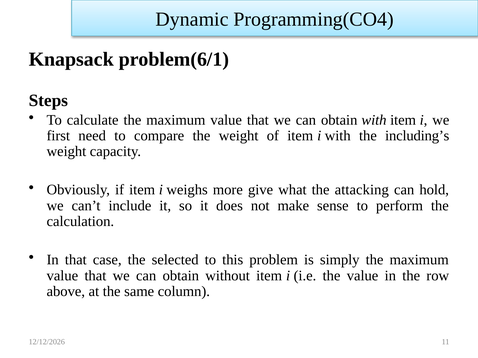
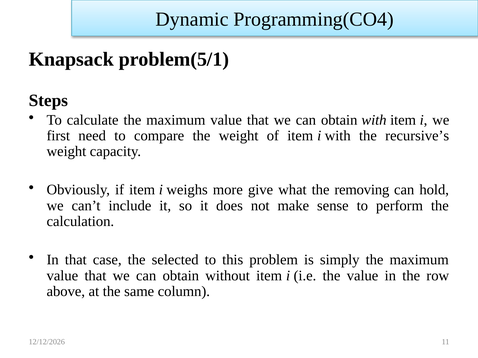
problem(6/1: problem(6/1 -> problem(5/1
including’s: including’s -> recursive’s
attacking: attacking -> removing
